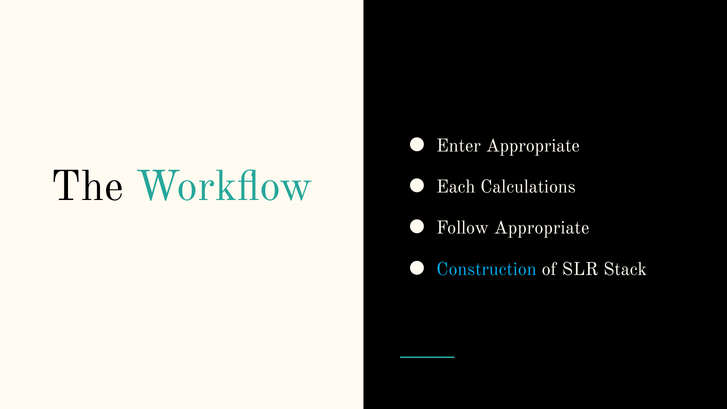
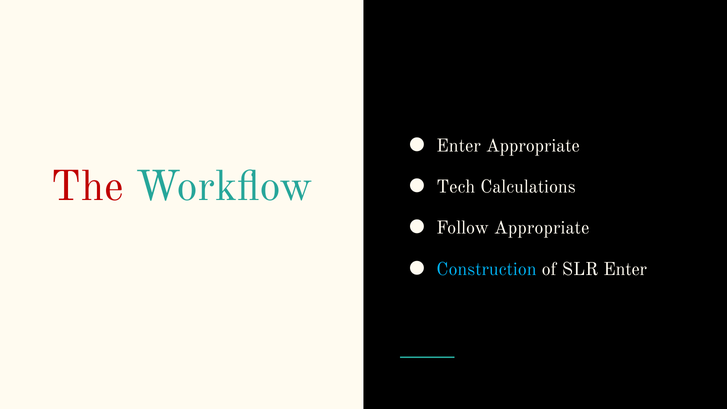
The colour: black -> red
Each: Each -> Tech
SLR Stack: Stack -> Enter
